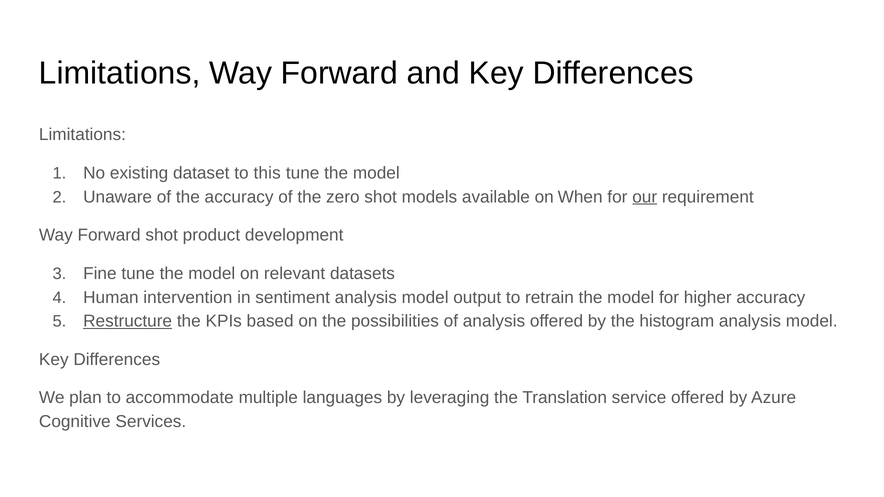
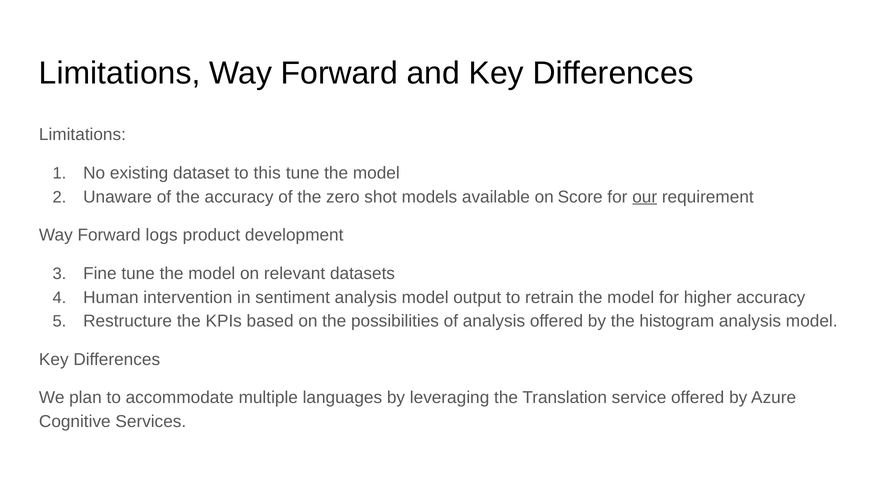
When: When -> Score
Forward shot: shot -> logs
Restructure underline: present -> none
